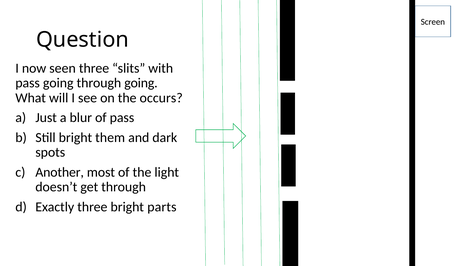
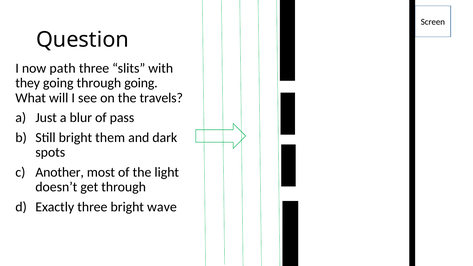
seen: seen -> path
pass at (28, 83): pass -> they
occurs: occurs -> travels
parts: parts -> wave
